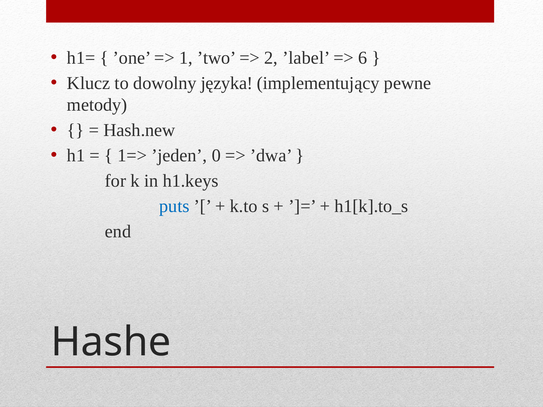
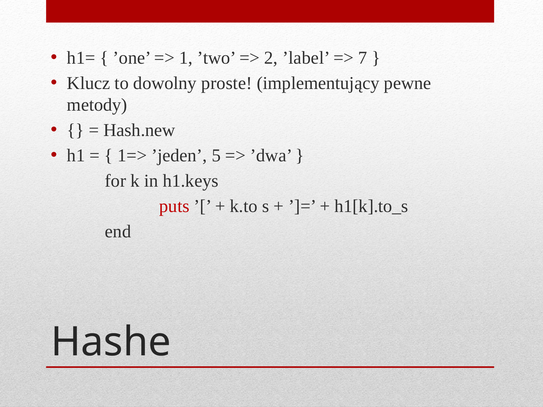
6: 6 -> 7
języka: języka -> proste
0: 0 -> 5
puts colour: blue -> red
